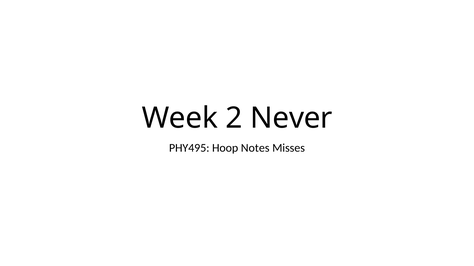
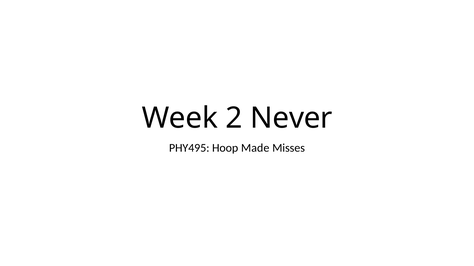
Notes: Notes -> Made
